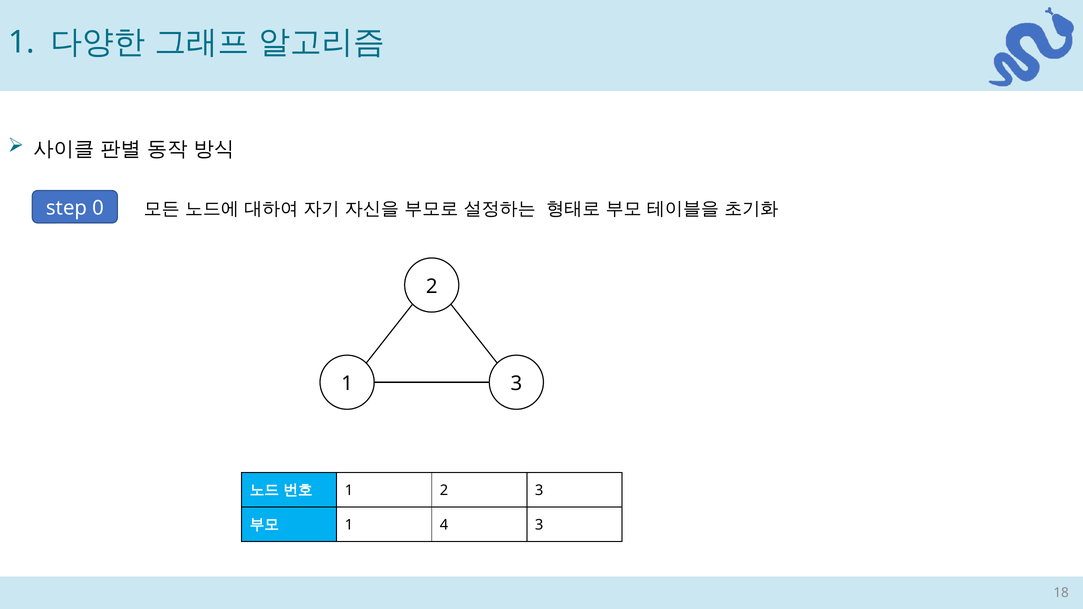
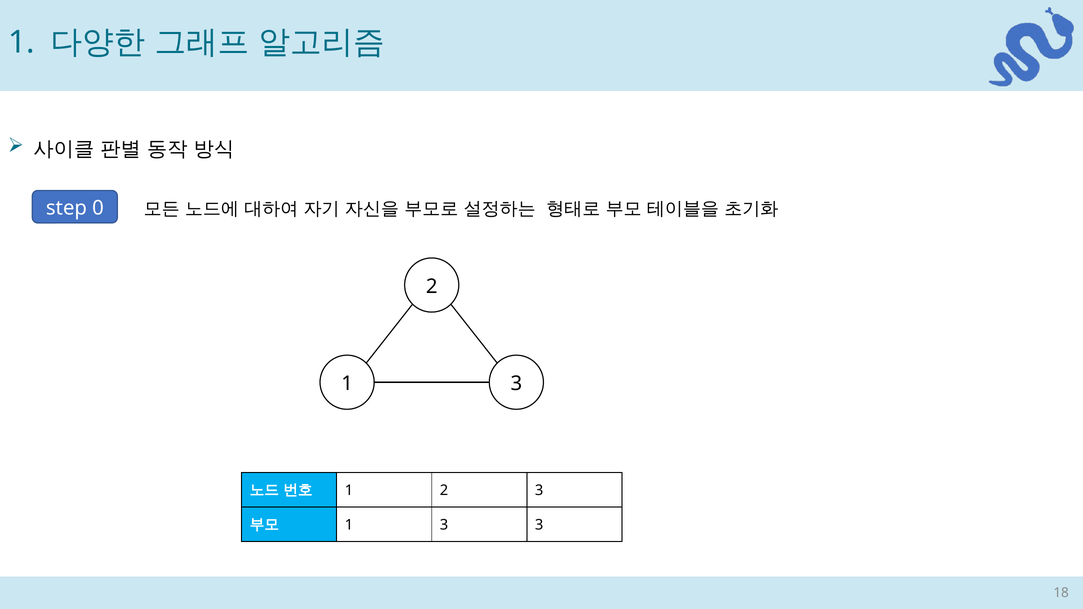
1 4: 4 -> 3
